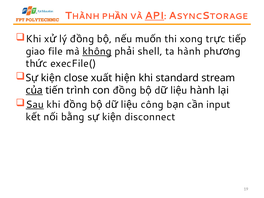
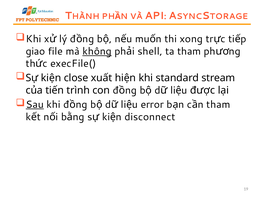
API underline: present -> none
ta hành: hành -> tham
của underline: present -> none
hành at (203, 90): hành -> được
công: công -> error
input at (218, 105): input -> tham
